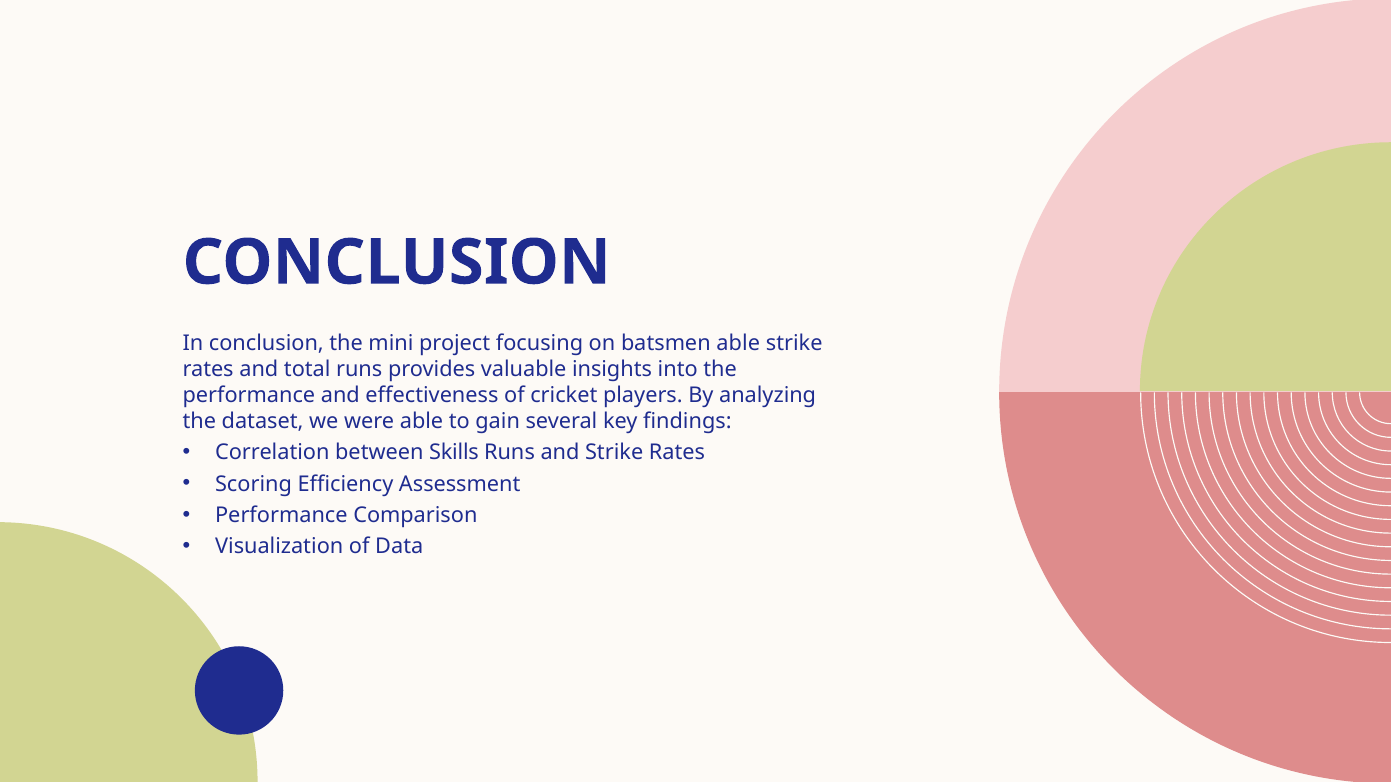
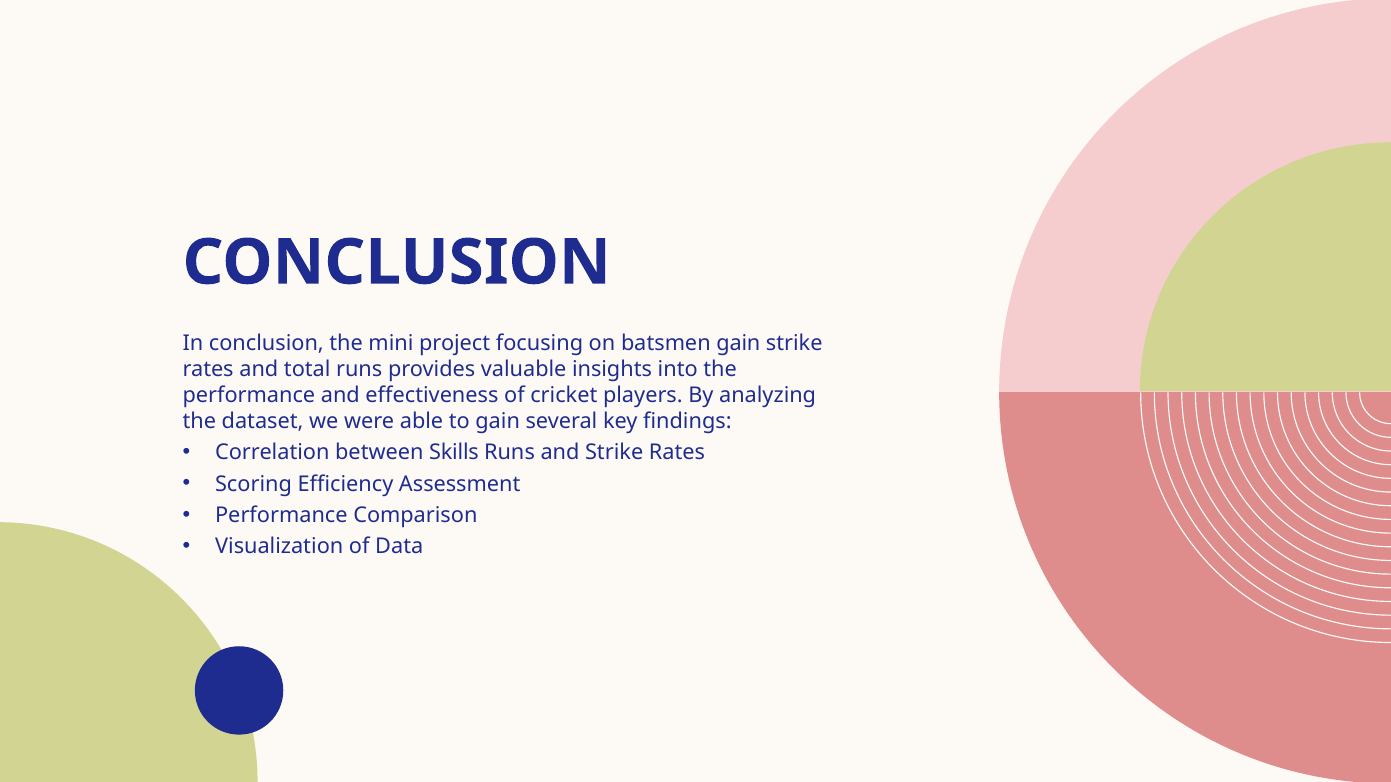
batsmen able: able -> gain
